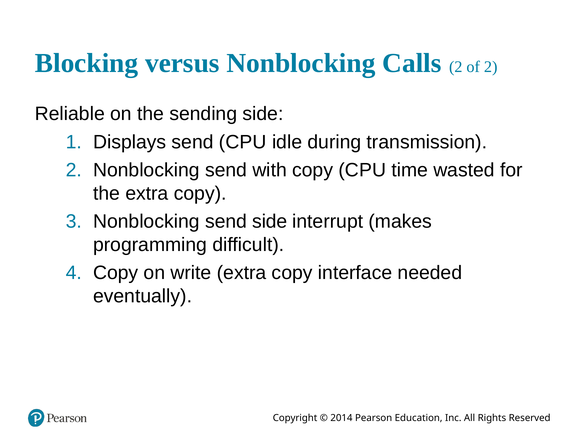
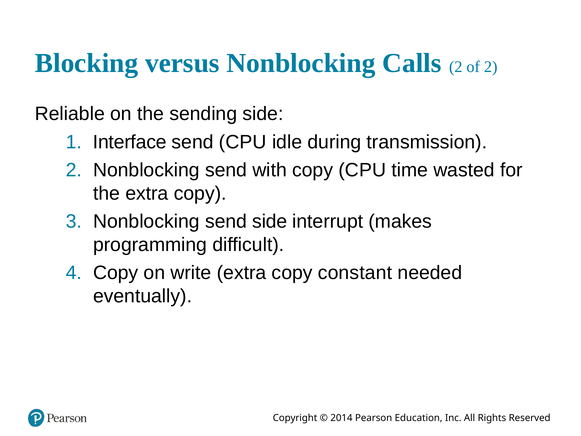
Displays: Displays -> Interface
interface: interface -> constant
